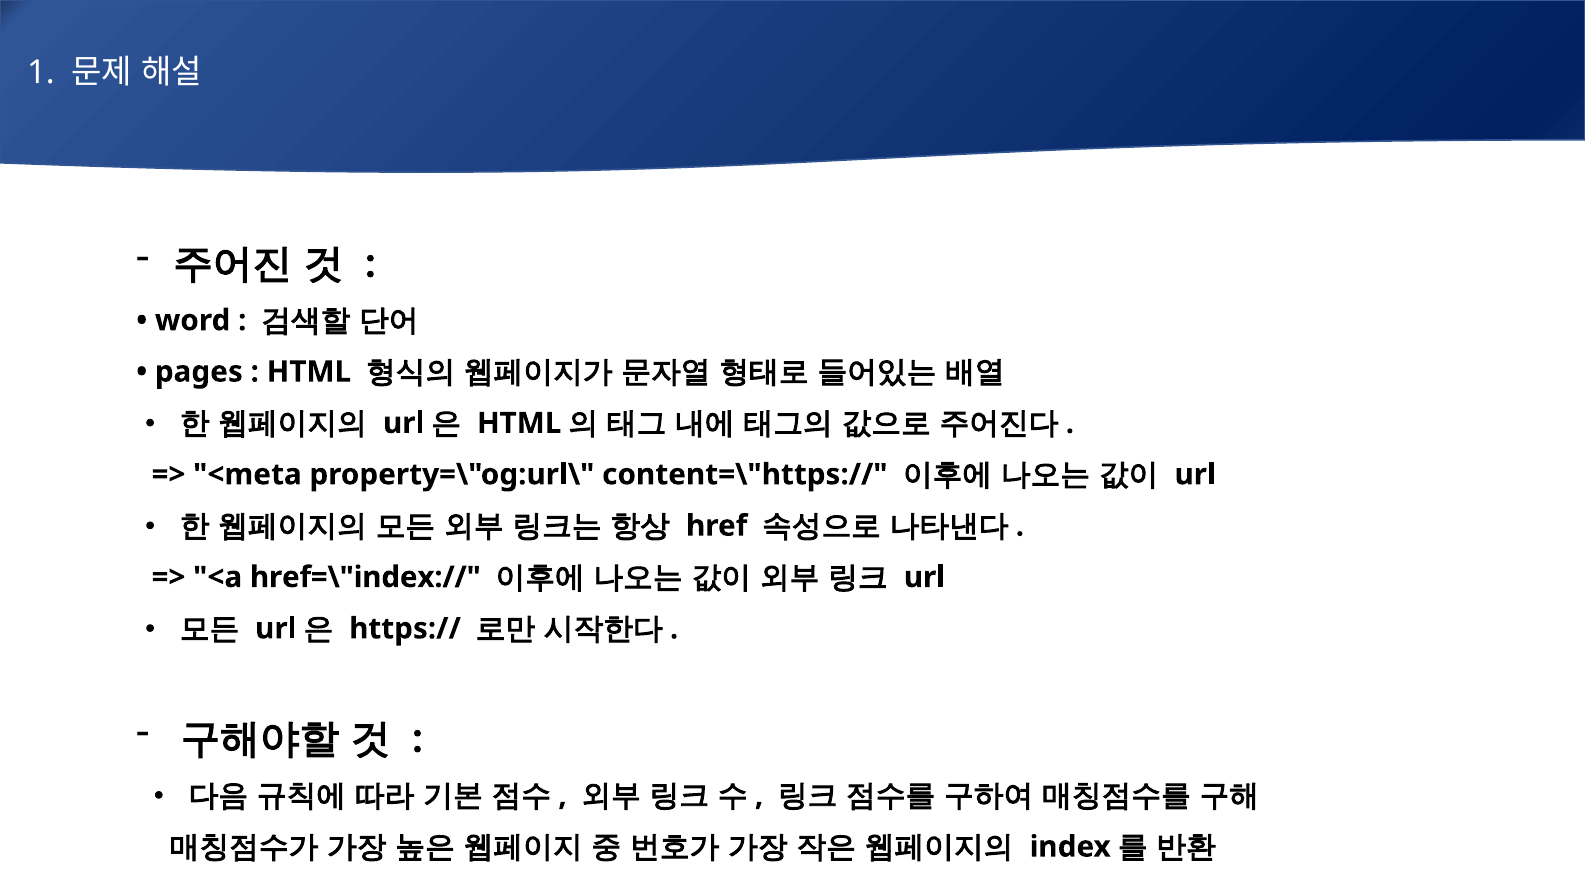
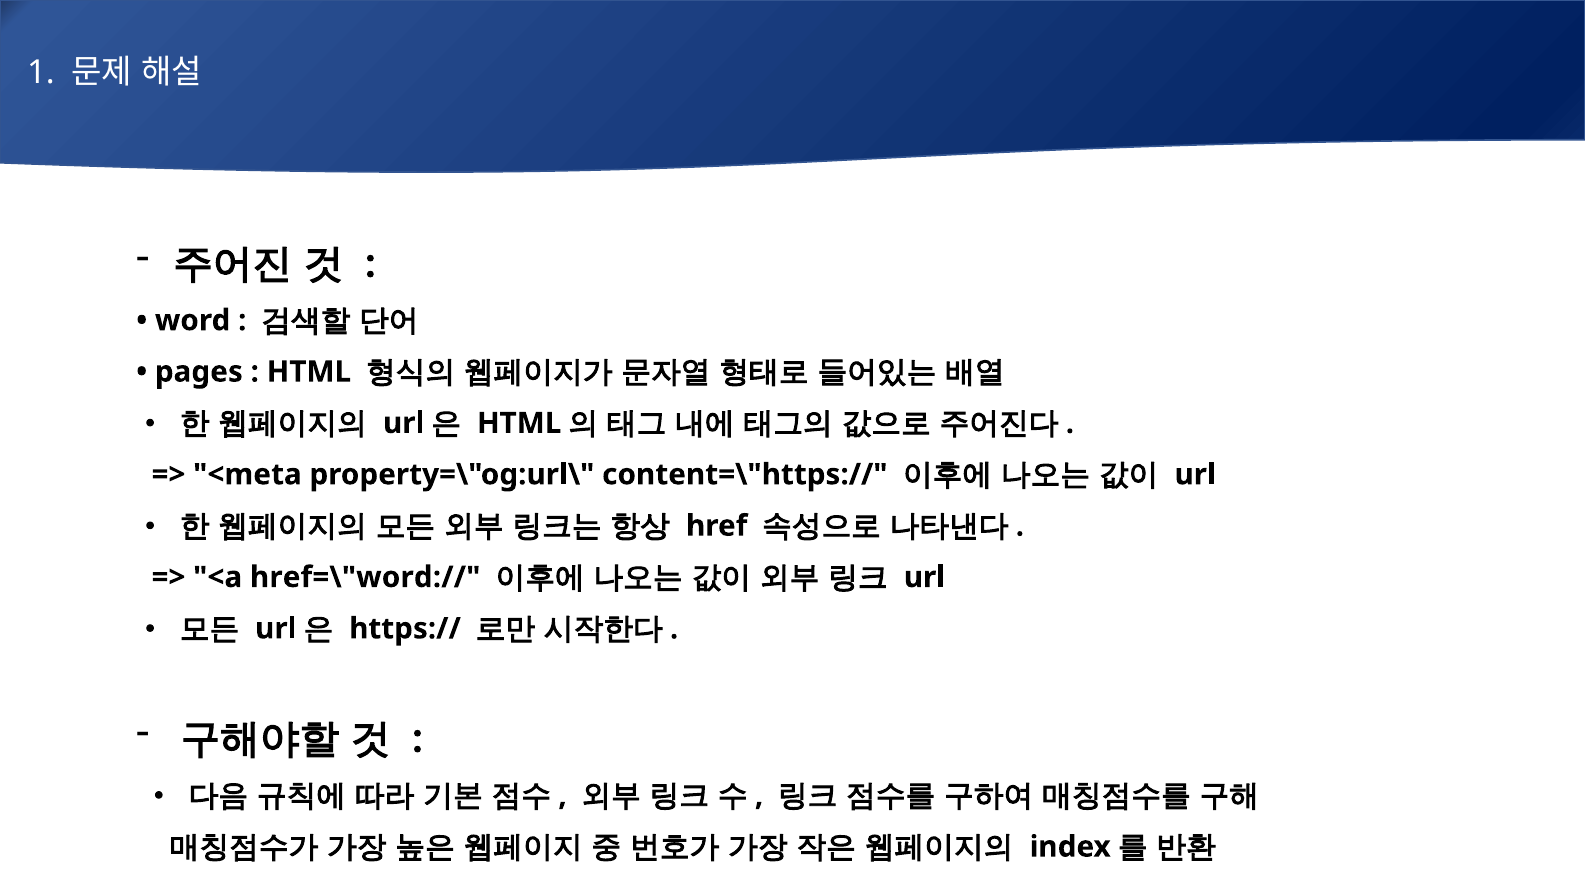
href=\"index://: href=\"index:// -> href=\"word://
